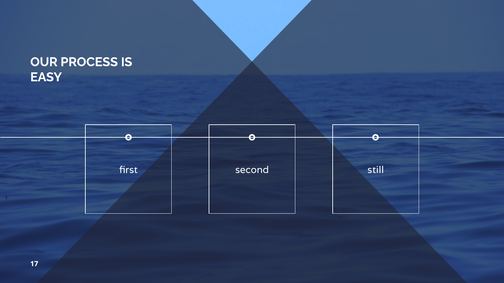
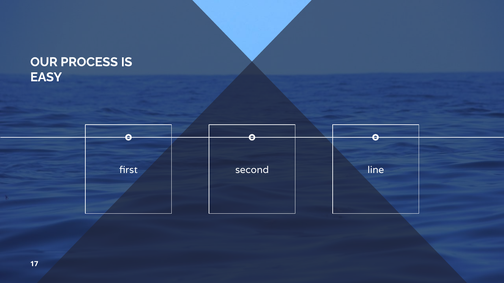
still: still -> line
